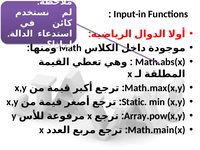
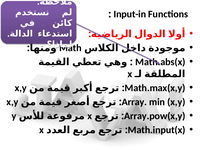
Static: Static -> Array
Math.main(x: Math.main(x -> Math.input(x
